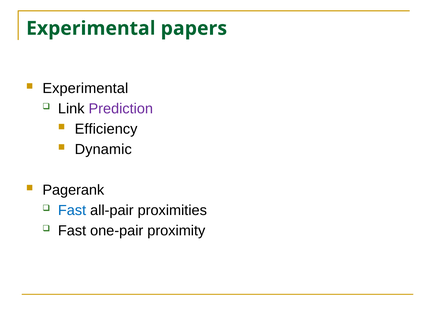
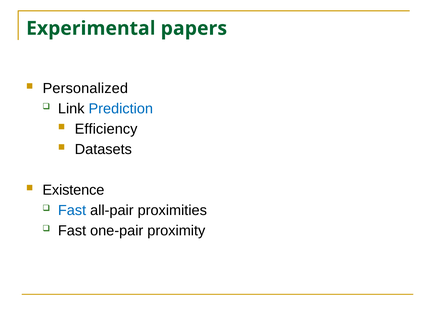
Experimental at (85, 88): Experimental -> Personalized
Prediction colour: purple -> blue
Dynamic: Dynamic -> Datasets
Pagerank: Pagerank -> Existence
